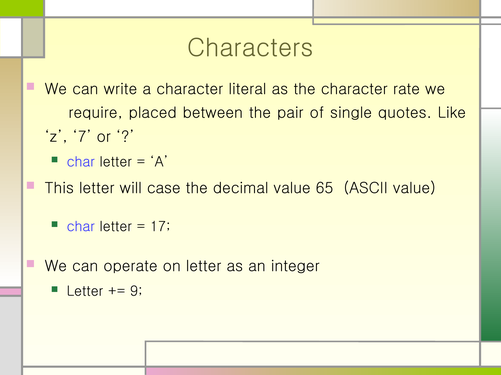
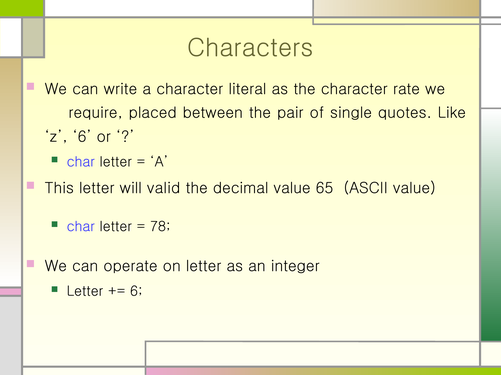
z 7: 7 -> 6
case: case -> valid
17: 17 -> 78
9 at (136, 292): 9 -> 6
